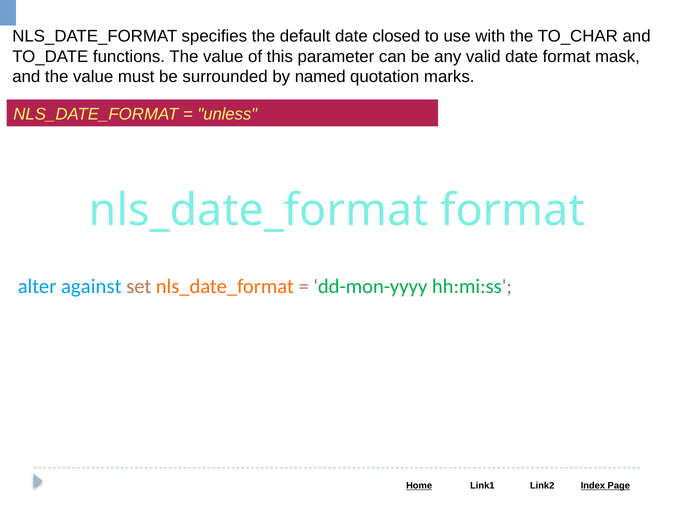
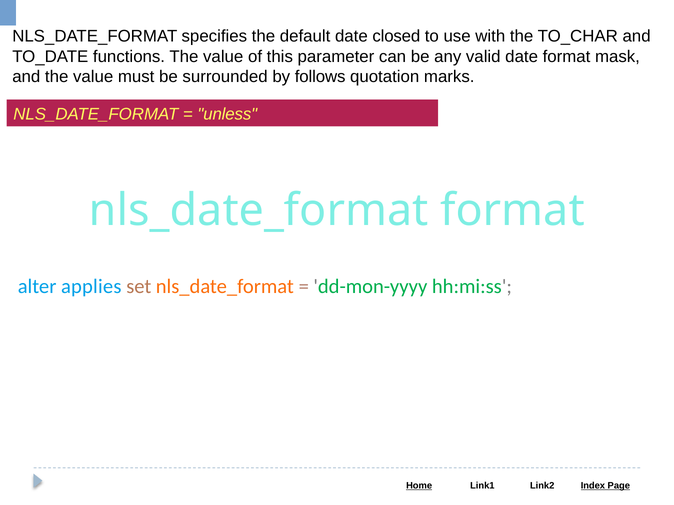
named: named -> follows
against: against -> applies
